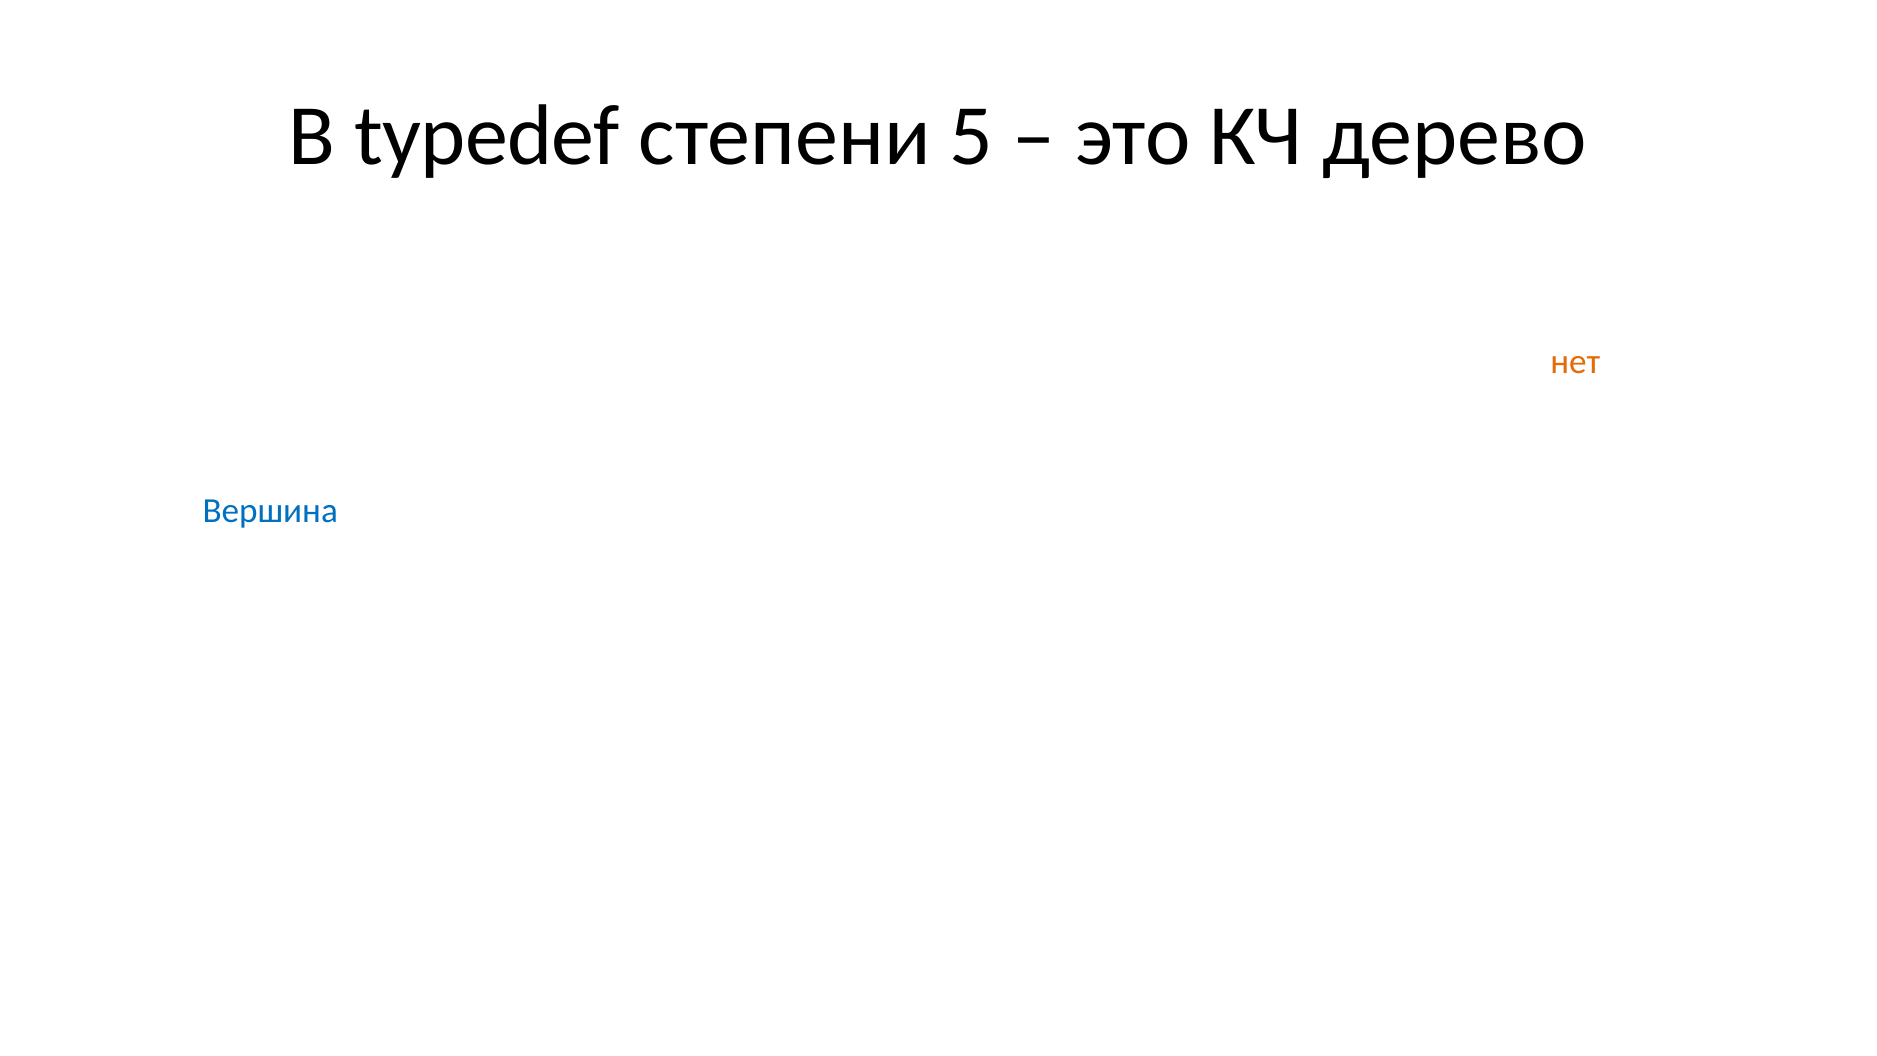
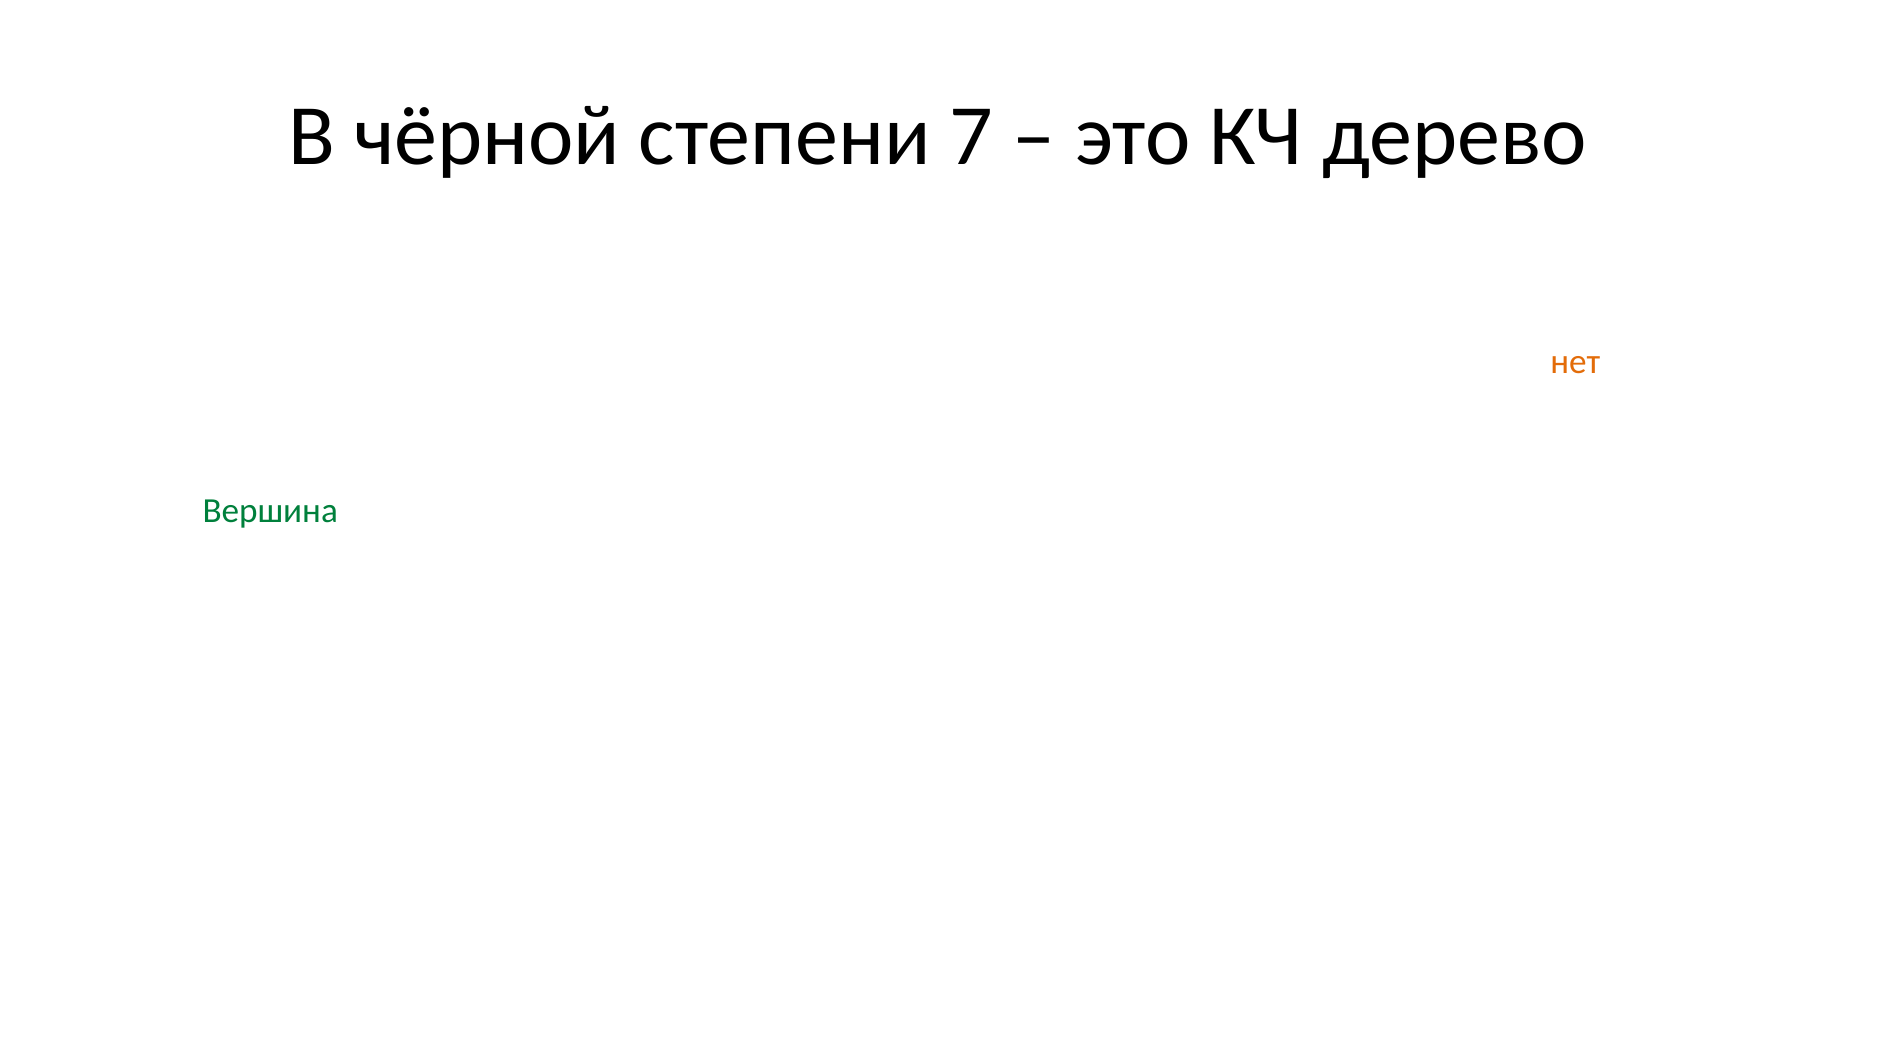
typedef: typedef -> чёрной
5: 5 -> 7
Вершина at (270, 511) colour: blue -> green
